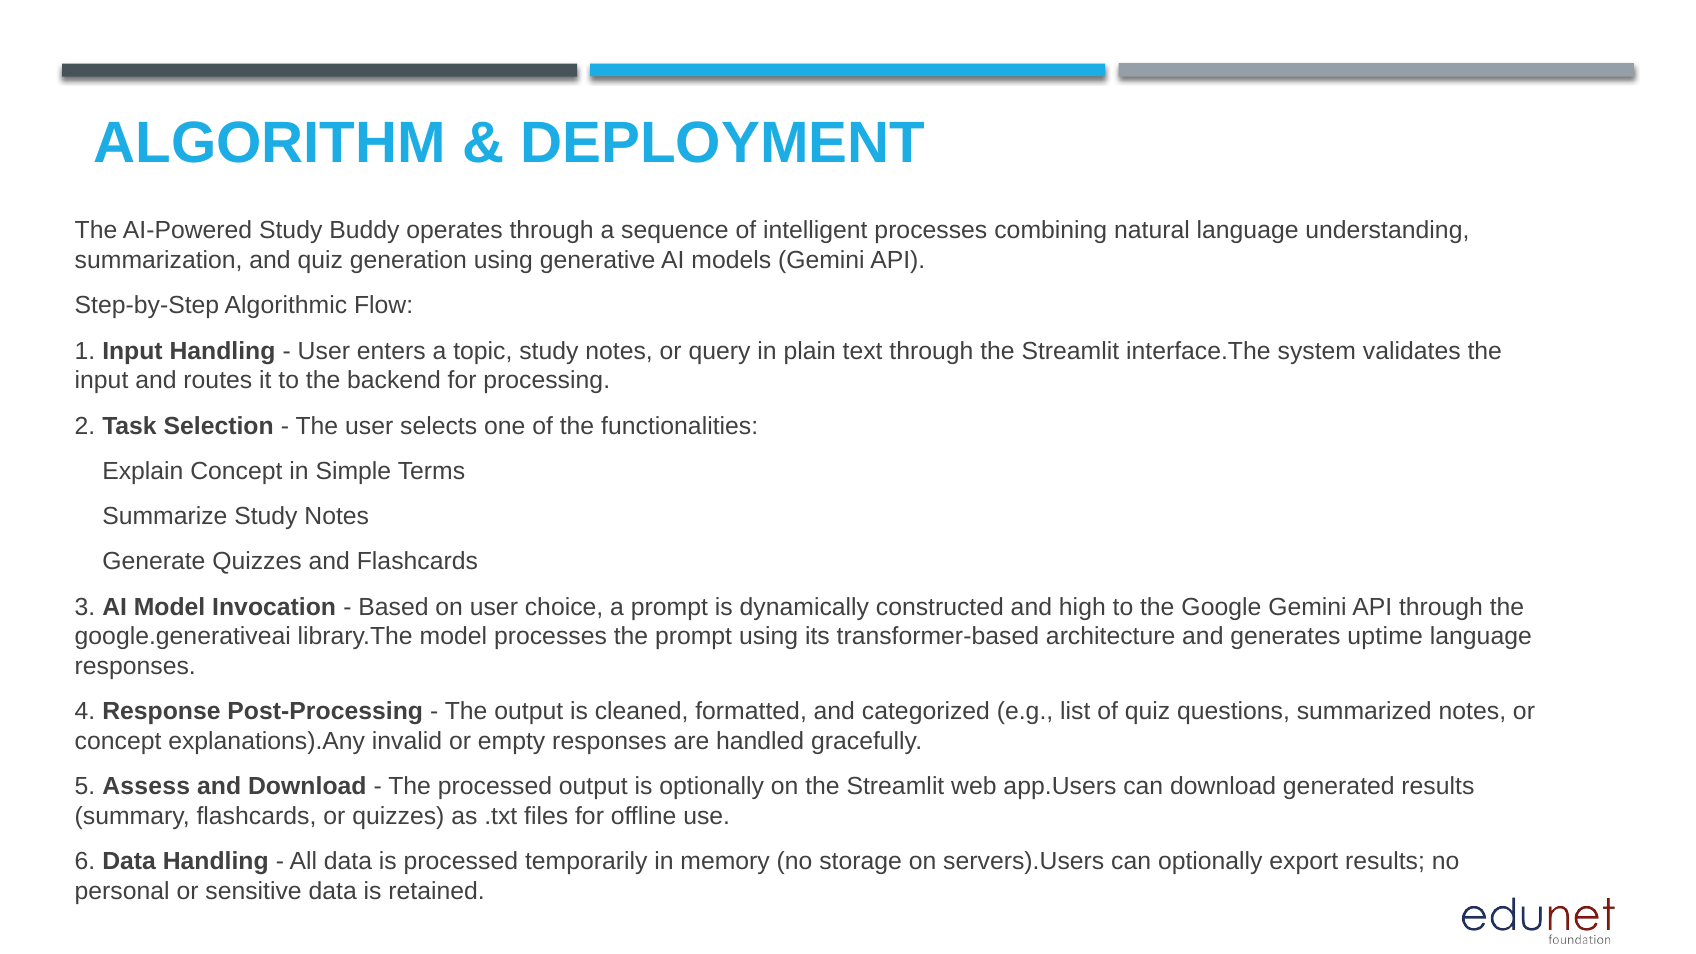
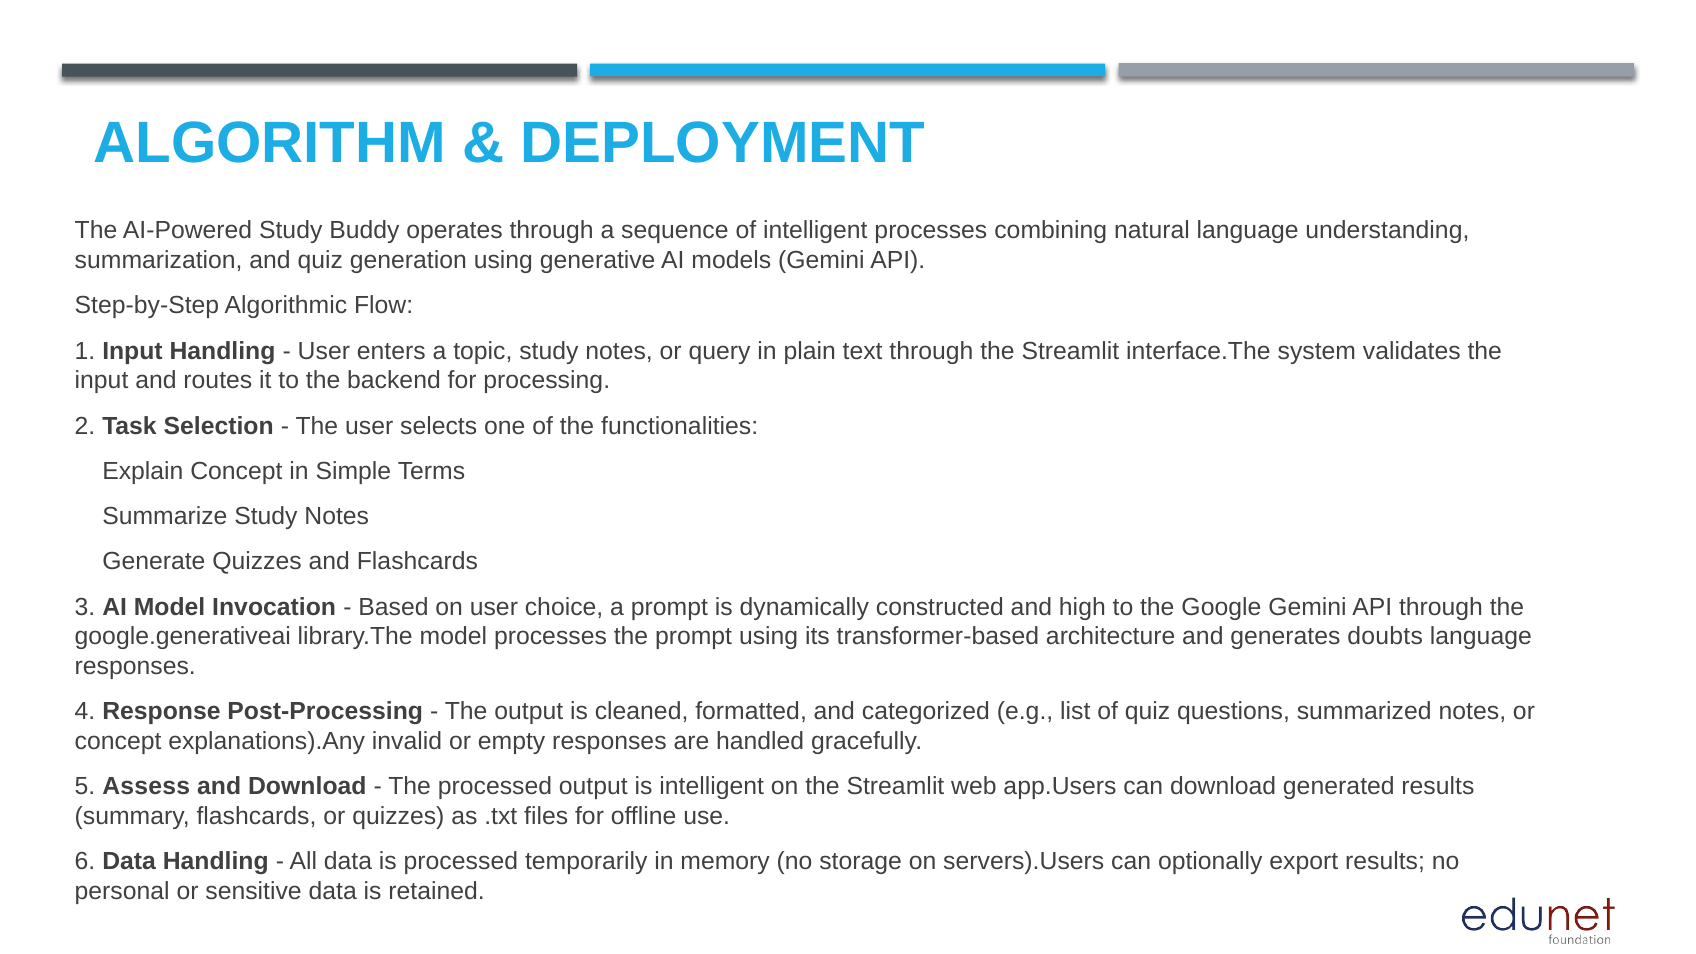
uptime: uptime -> doubts
is optionally: optionally -> intelligent
